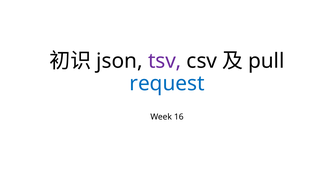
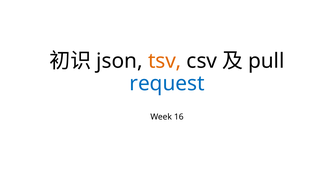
tsv colour: purple -> orange
